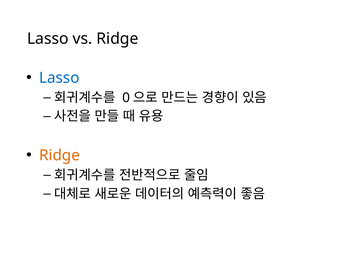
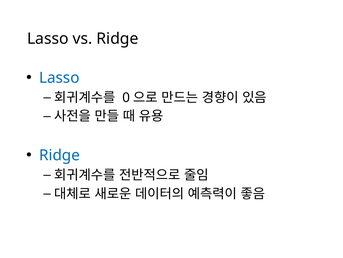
Ridge at (60, 155) colour: orange -> blue
